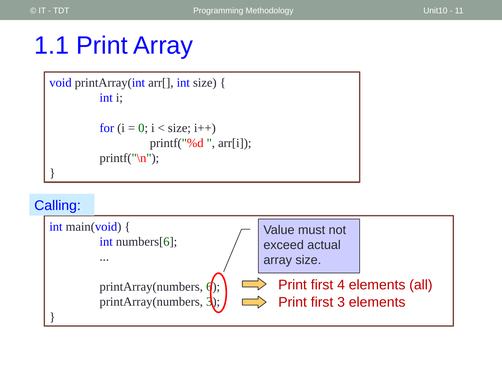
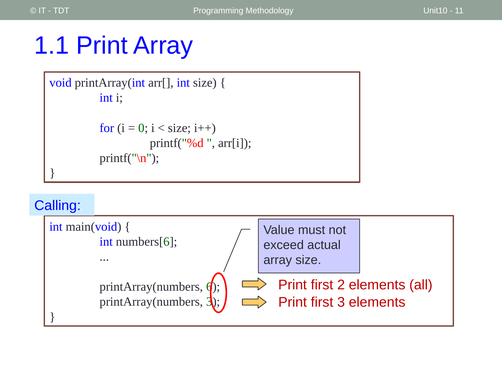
4: 4 -> 2
